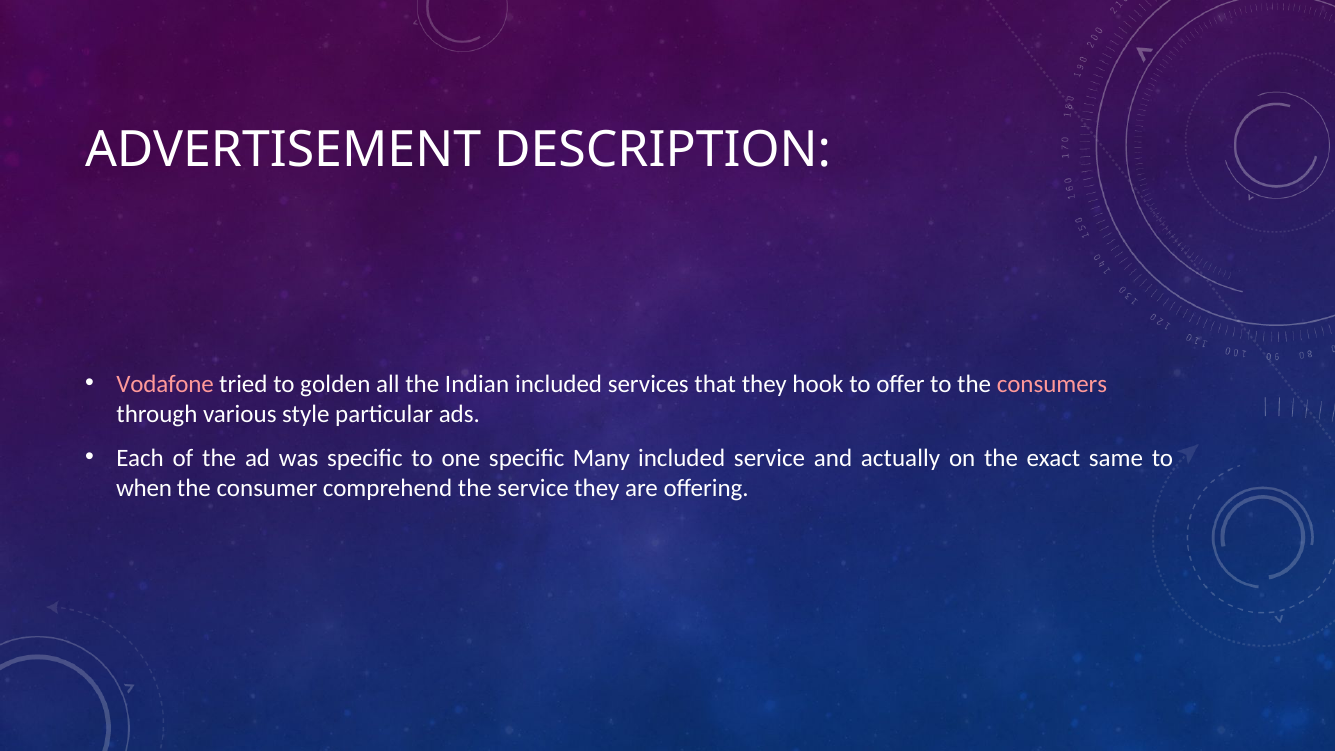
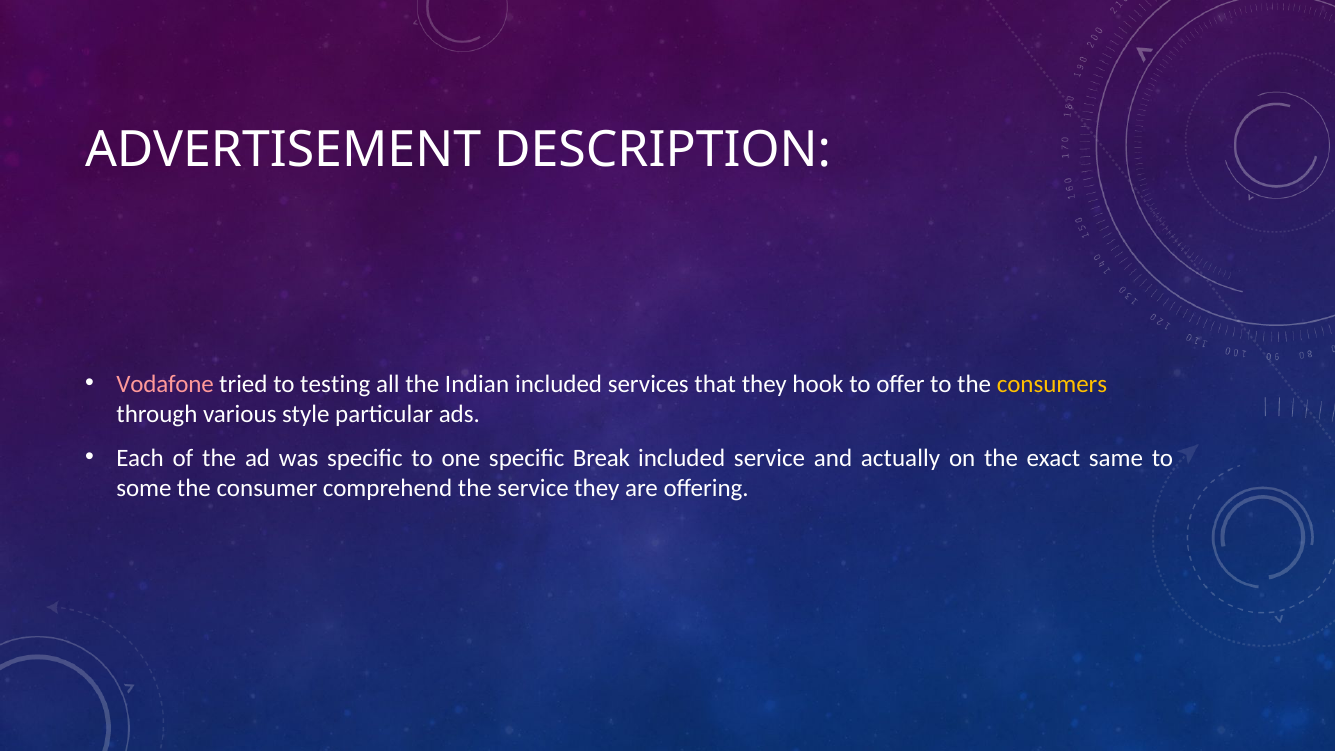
golden: golden -> testing
consumers colour: pink -> yellow
Many: Many -> Break
when: when -> some
